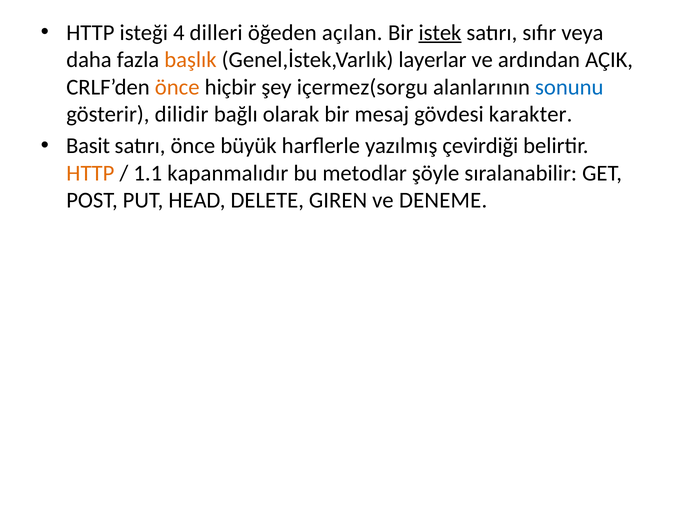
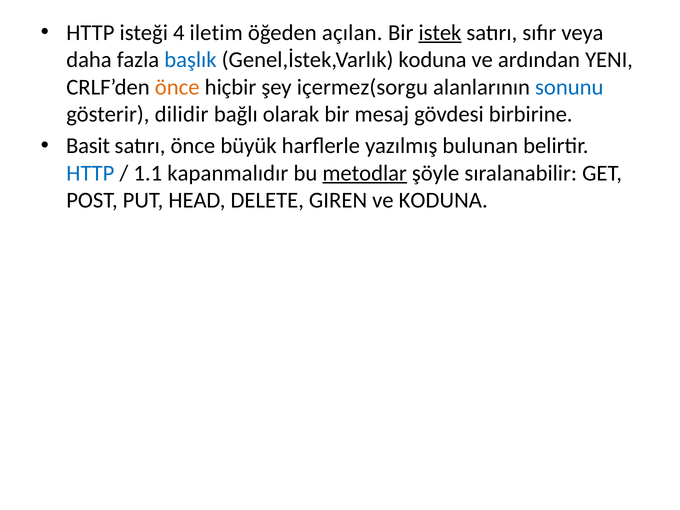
dilleri: dilleri -> iletim
başlık colour: orange -> blue
Genel,İstek,Varlık layerlar: layerlar -> koduna
AÇIK: AÇIK -> YENI
karakter: karakter -> birbirine
çevirdiği: çevirdiği -> bulunan
HTTP at (90, 173) colour: orange -> blue
metodlar underline: none -> present
ve DENEME: DENEME -> KODUNA
